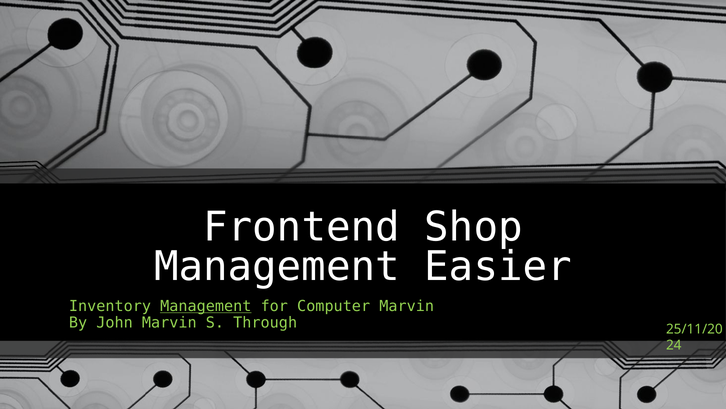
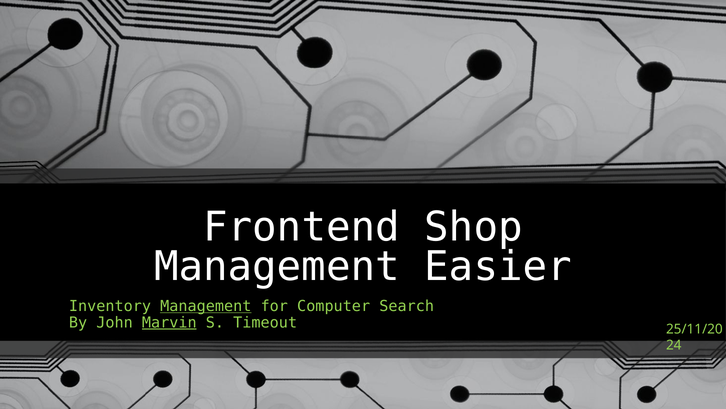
Computer Marvin: Marvin -> Search
Marvin at (169, 322) underline: none -> present
Through: Through -> Timeout
